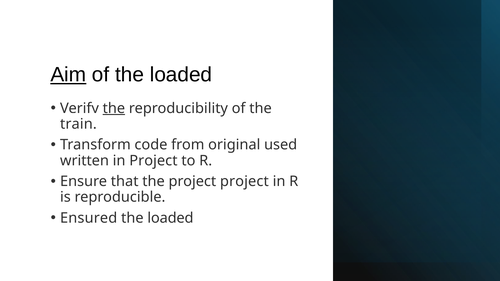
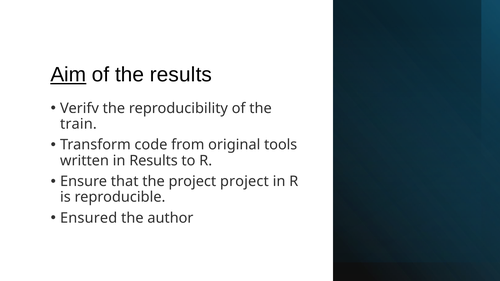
of the loaded: loaded -> results
the at (114, 108) underline: present -> none
used: used -> tools
in Project: Project -> Results
loaded at (170, 218): loaded -> author
